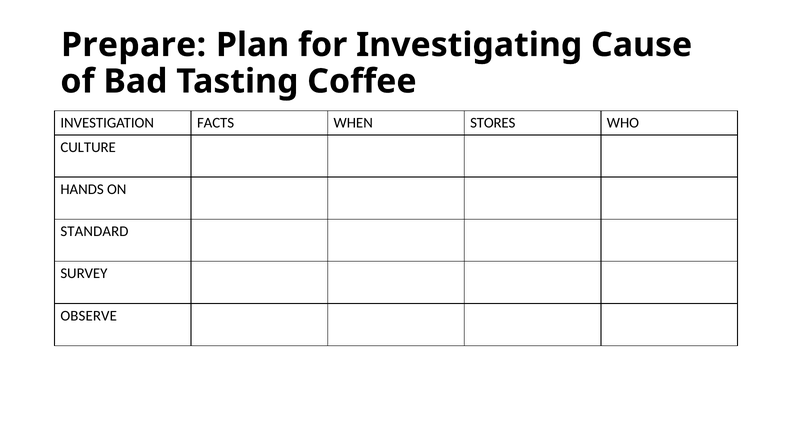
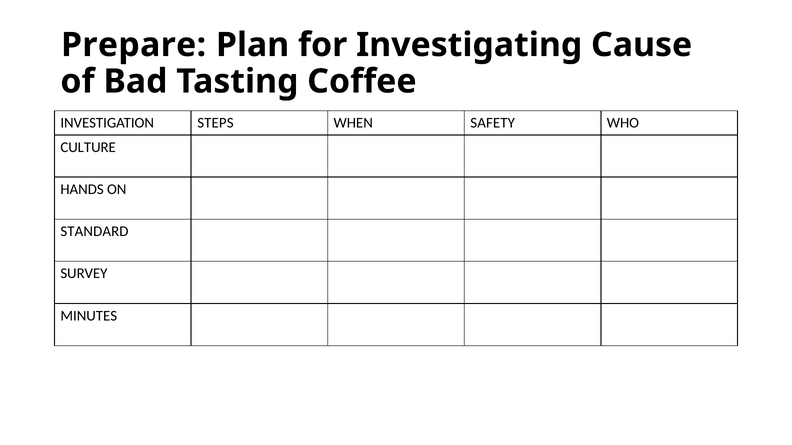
FACTS: FACTS -> STEPS
STORES: STORES -> SAFETY
OBSERVE: OBSERVE -> MINUTES
